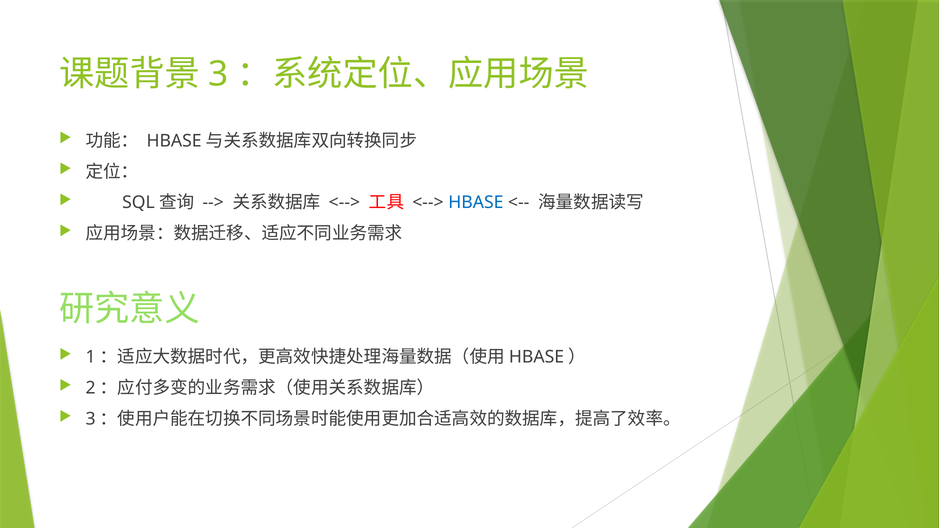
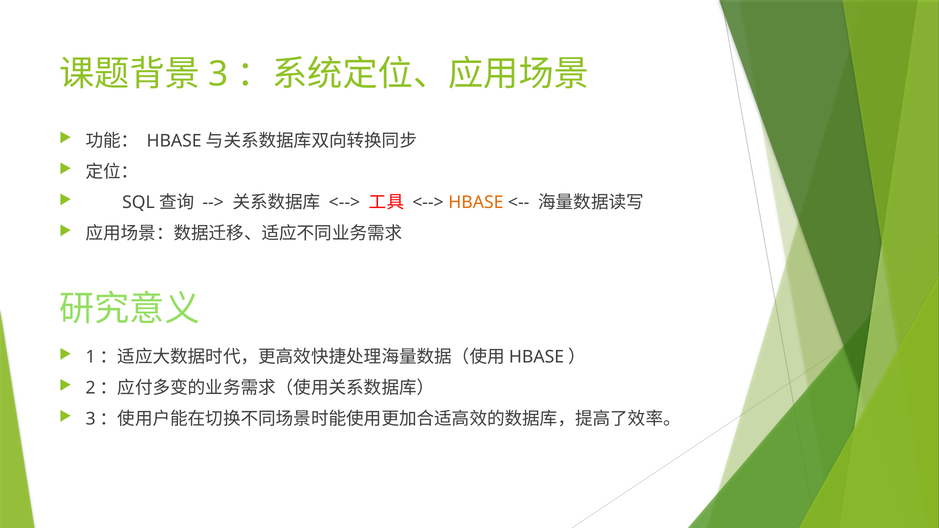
HBASE colour: blue -> orange
